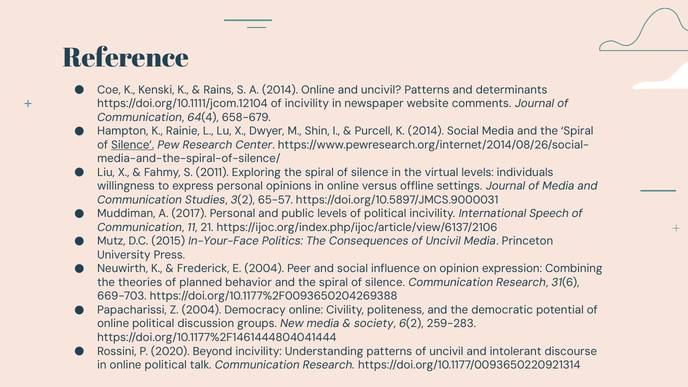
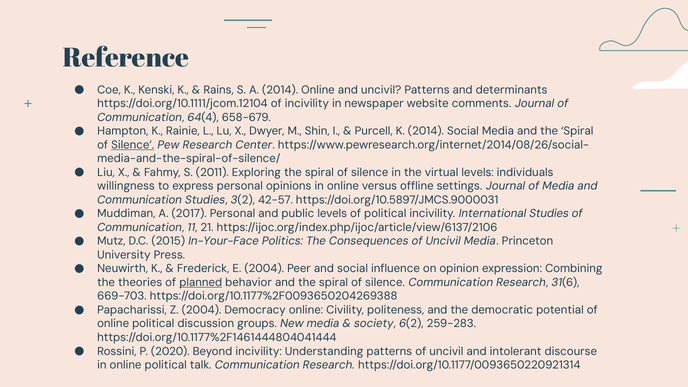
65-57: 65-57 -> 42-57
International Speech: Speech -> Studies
planned underline: none -> present
